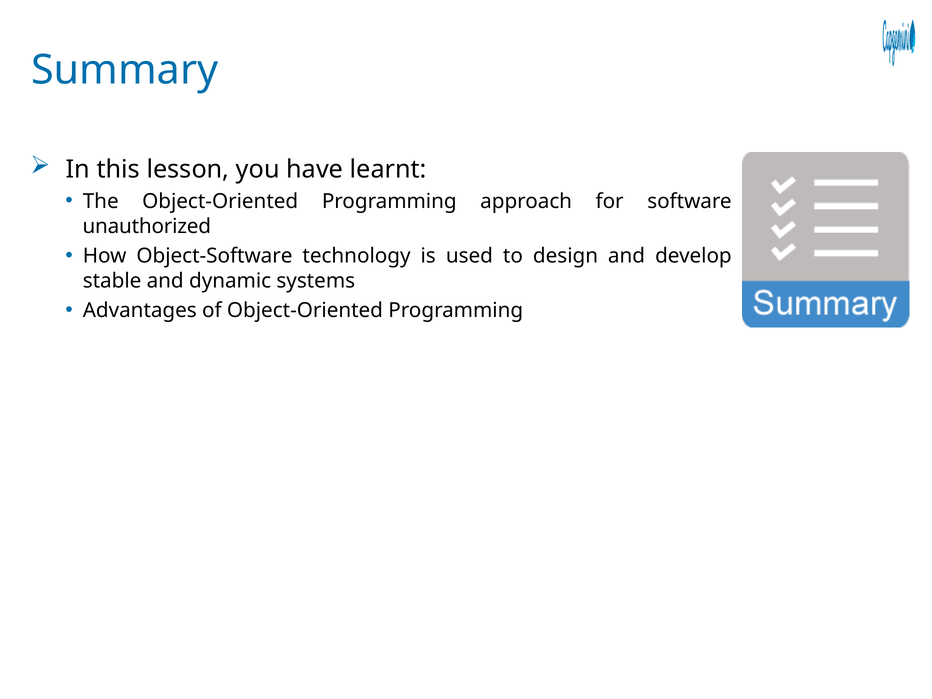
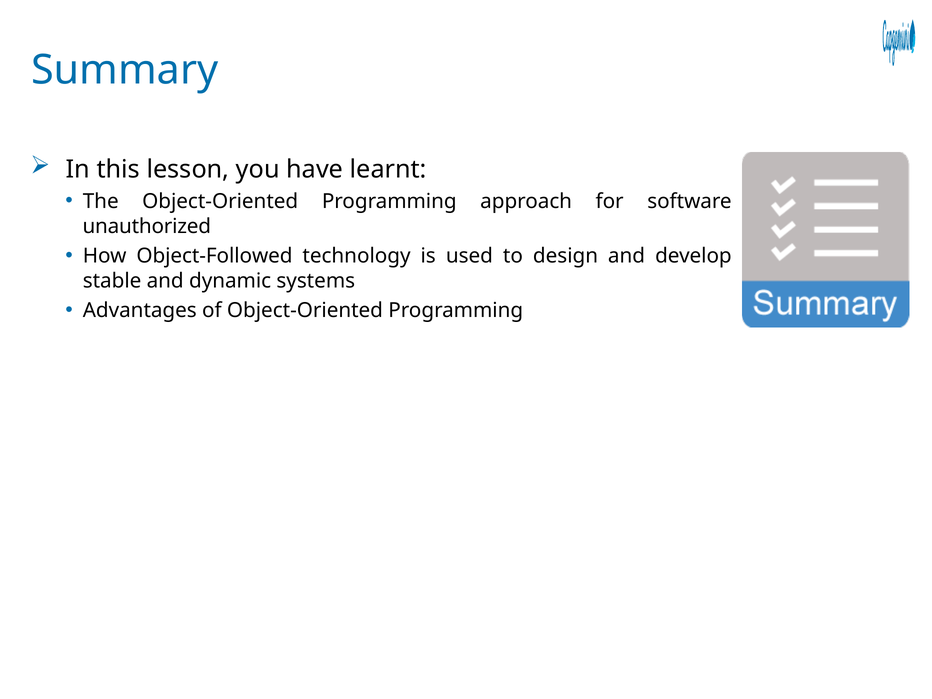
Object-Software: Object-Software -> Object-Followed
